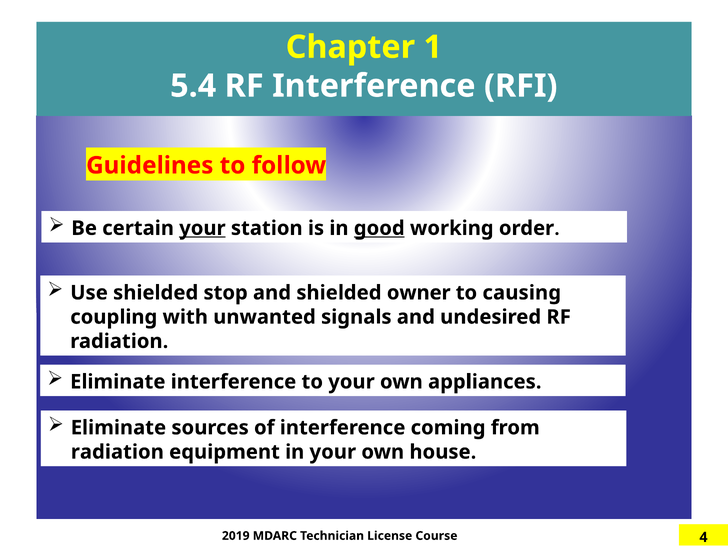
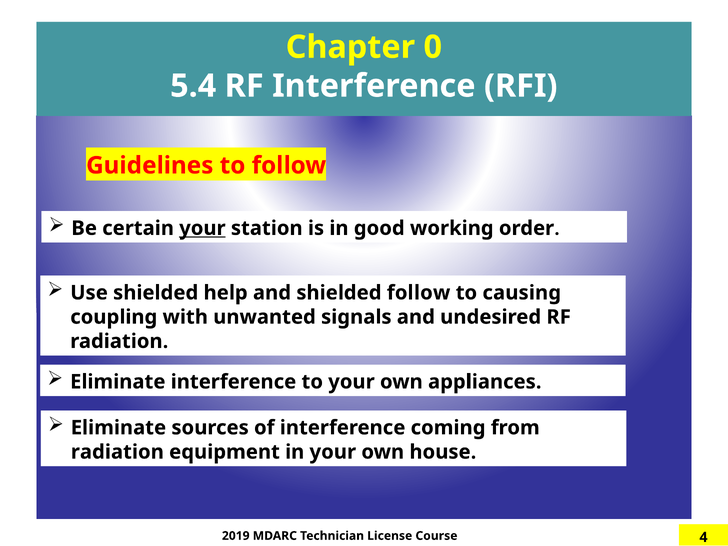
1: 1 -> 0
good underline: present -> none
stop: stop -> help
shielded owner: owner -> follow
